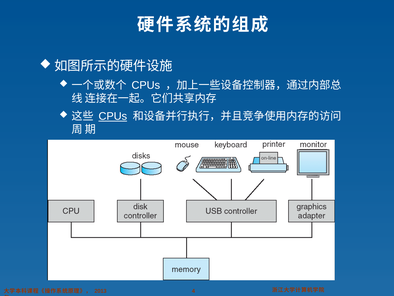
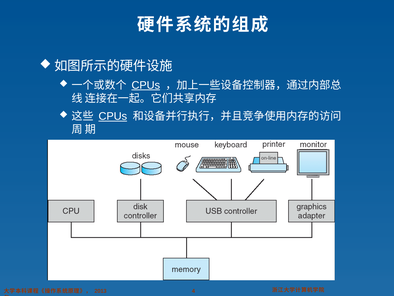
CPUs at (146, 85) underline: none -> present
